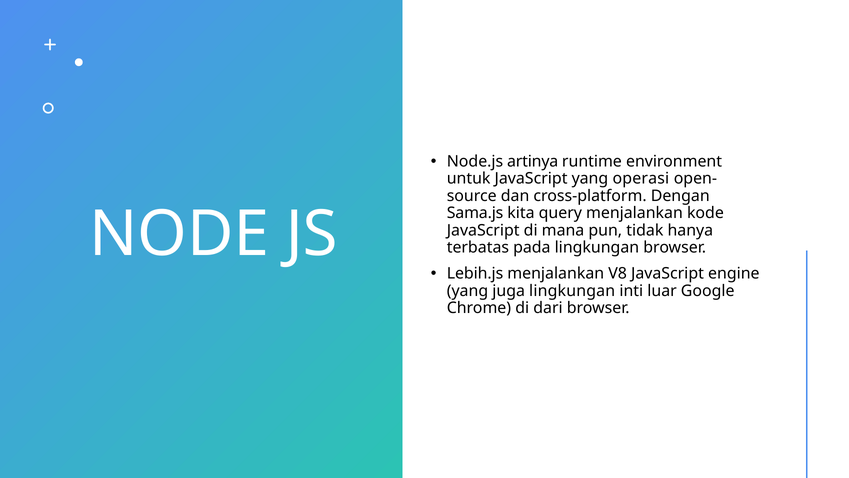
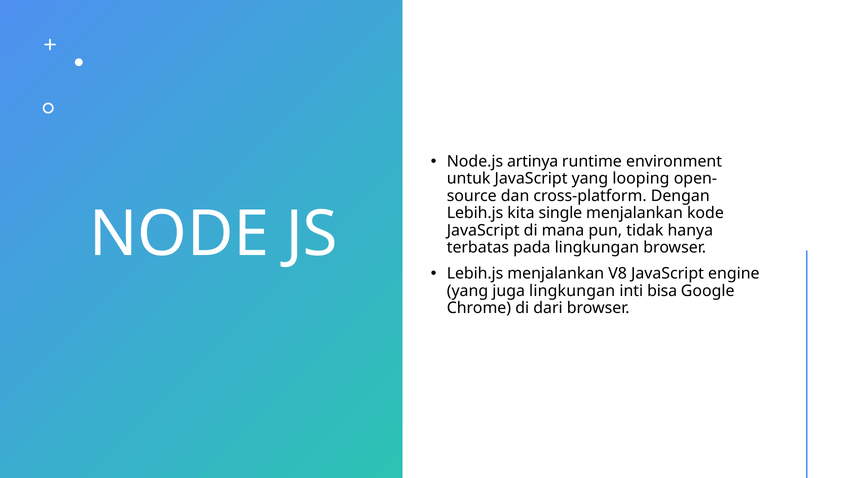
operasi: operasi -> looping
Sama.js at (475, 213): Sama.js -> Lebih.js
query: query -> single
luar: luar -> bisa
